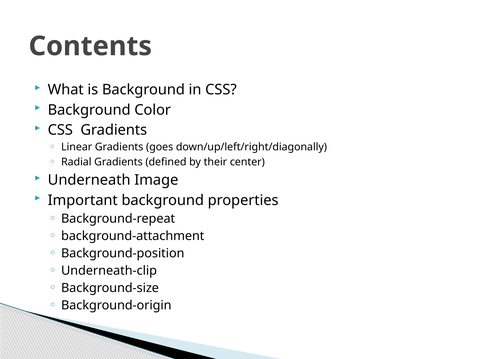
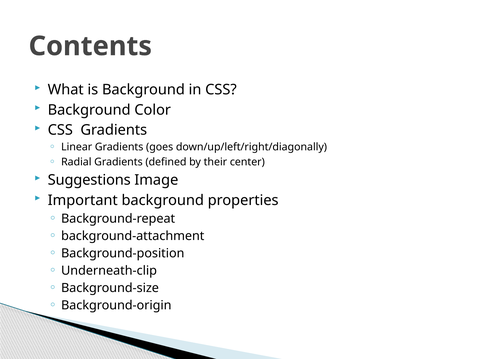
Underneath: Underneath -> Suggestions
